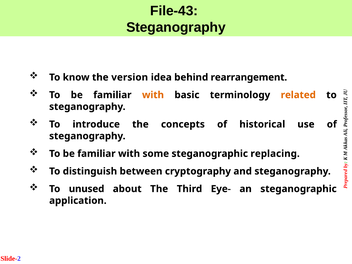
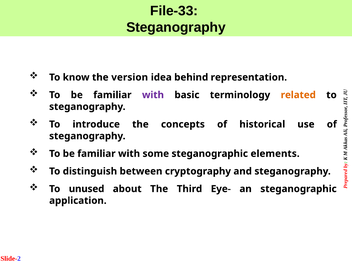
File-43: File-43 -> File-33
rearrangement: rearrangement -> representation
with at (153, 95) colour: orange -> purple
replacing: replacing -> elements
